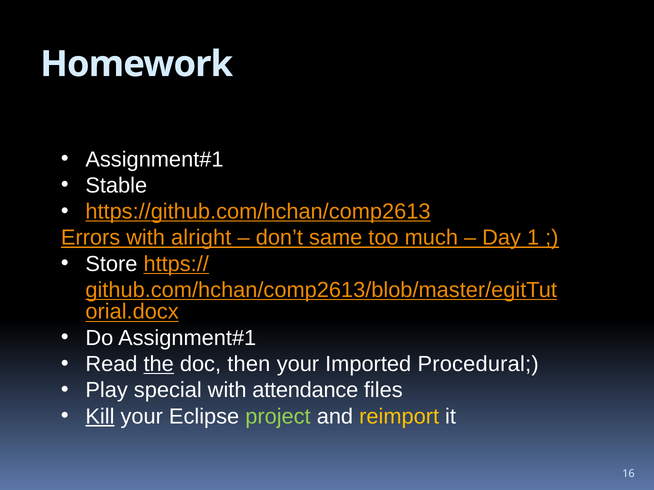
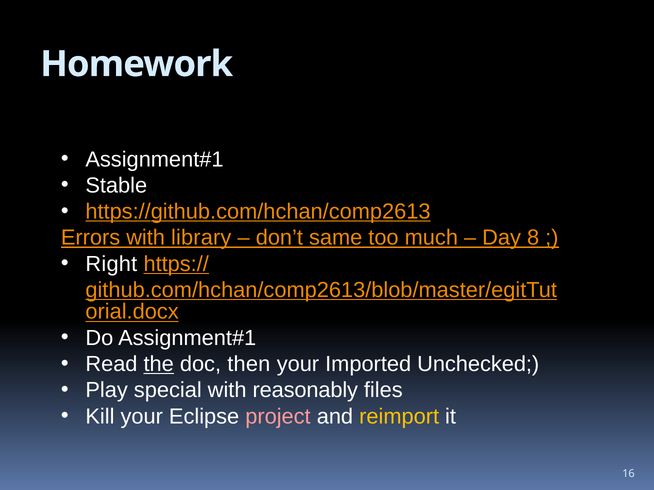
alright: alright -> library
1: 1 -> 8
Store: Store -> Right
Procedural: Procedural -> Unchecked
attendance: attendance -> reasonably
Kill underline: present -> none
project colour: light green -> pink
